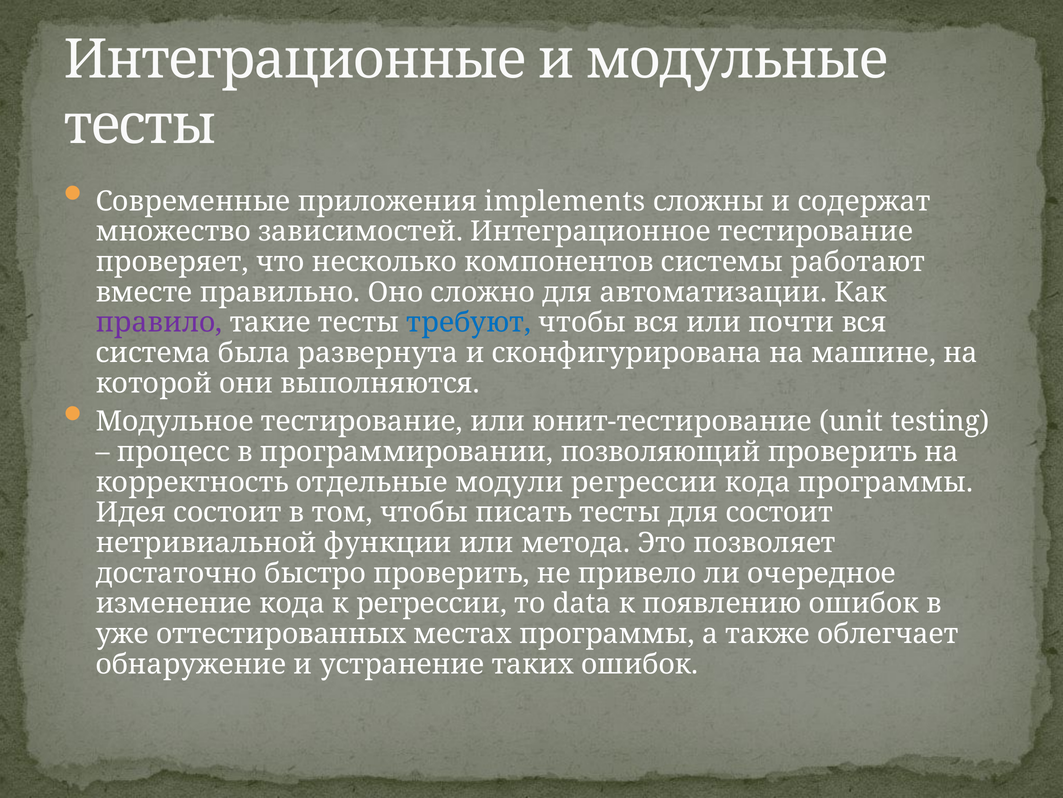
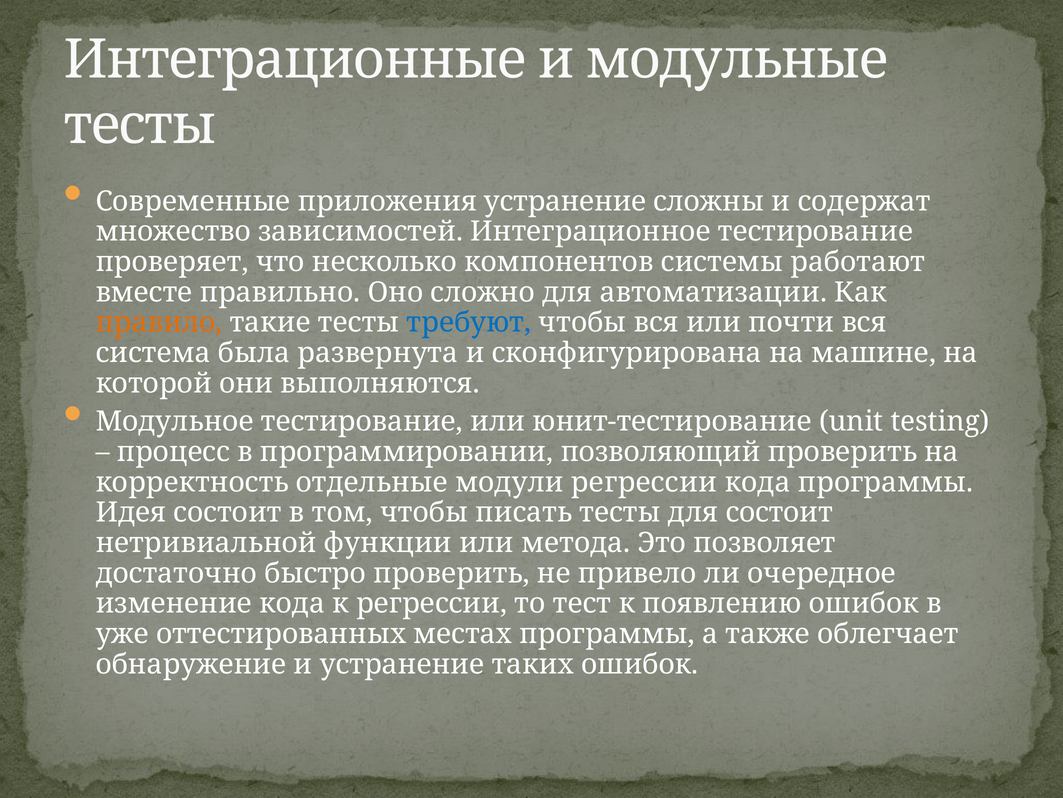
приложения implements: implements -> устранение
правило colour: purple -> orange
data: data -> тест
